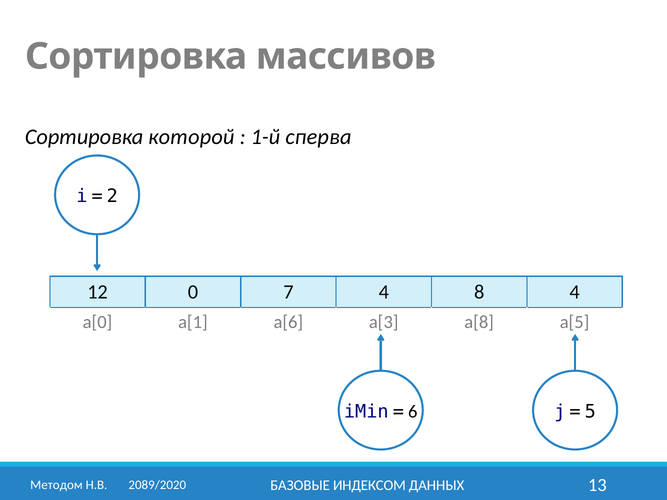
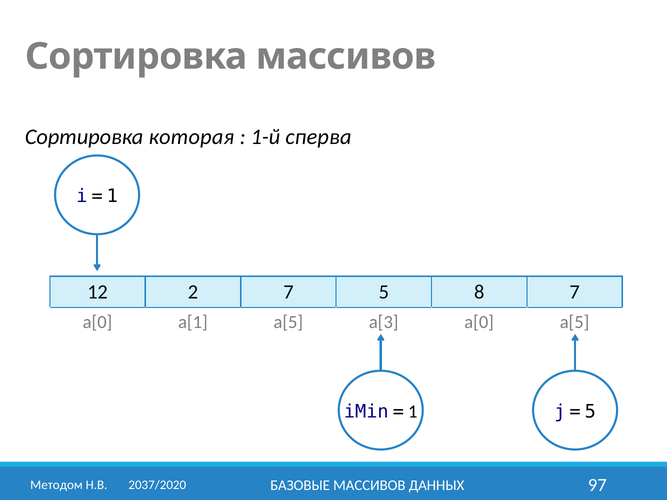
которой: которой -> которая
2 at (112, 196): 2 -> 1
0: 0 -> 2
7 4: 4 -> 5
8 4: 4 -> 7
a[1 a[6: a[6 -> a[5
a[3 a[8: a[8 -> a[0
6 at (413, 412): 6 -> 1
БАЗОВЫЕ ИНДЕКСОМ: ИНДЕКСОМ -> МАССИВОВ
13: 13 -> 97
2089/2020: 2089/2020 -> 2037/2020
